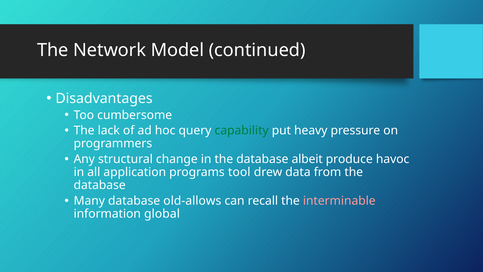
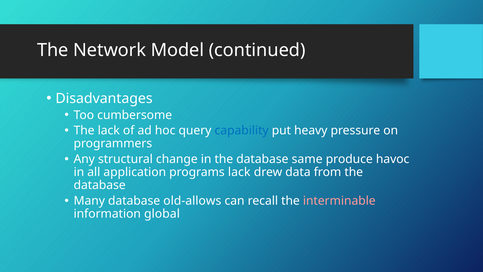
capability colour: green -> blue
albeit: albeit -> same
programs tool: tool -> lack
